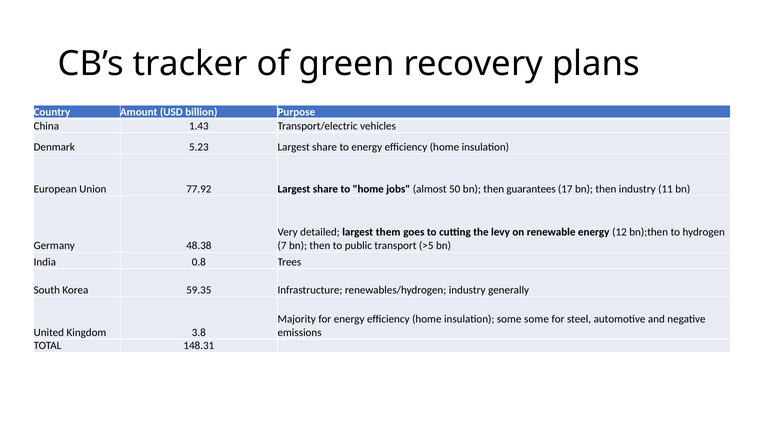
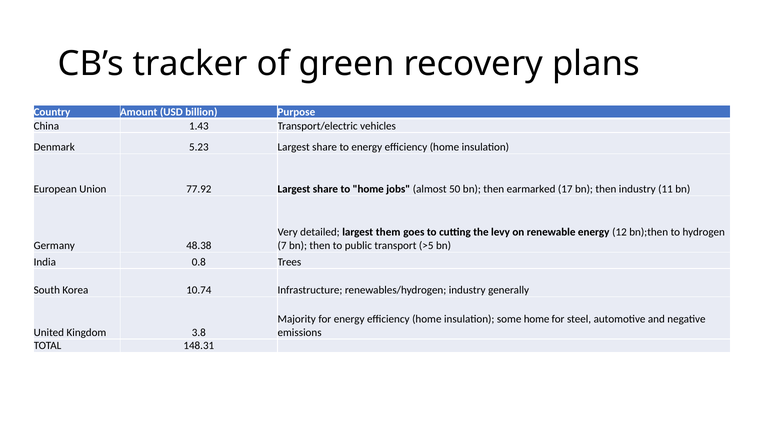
guarantees: guarantees -> earmarked
59.35: 59.35 -> 10.74
some some: some -> home
